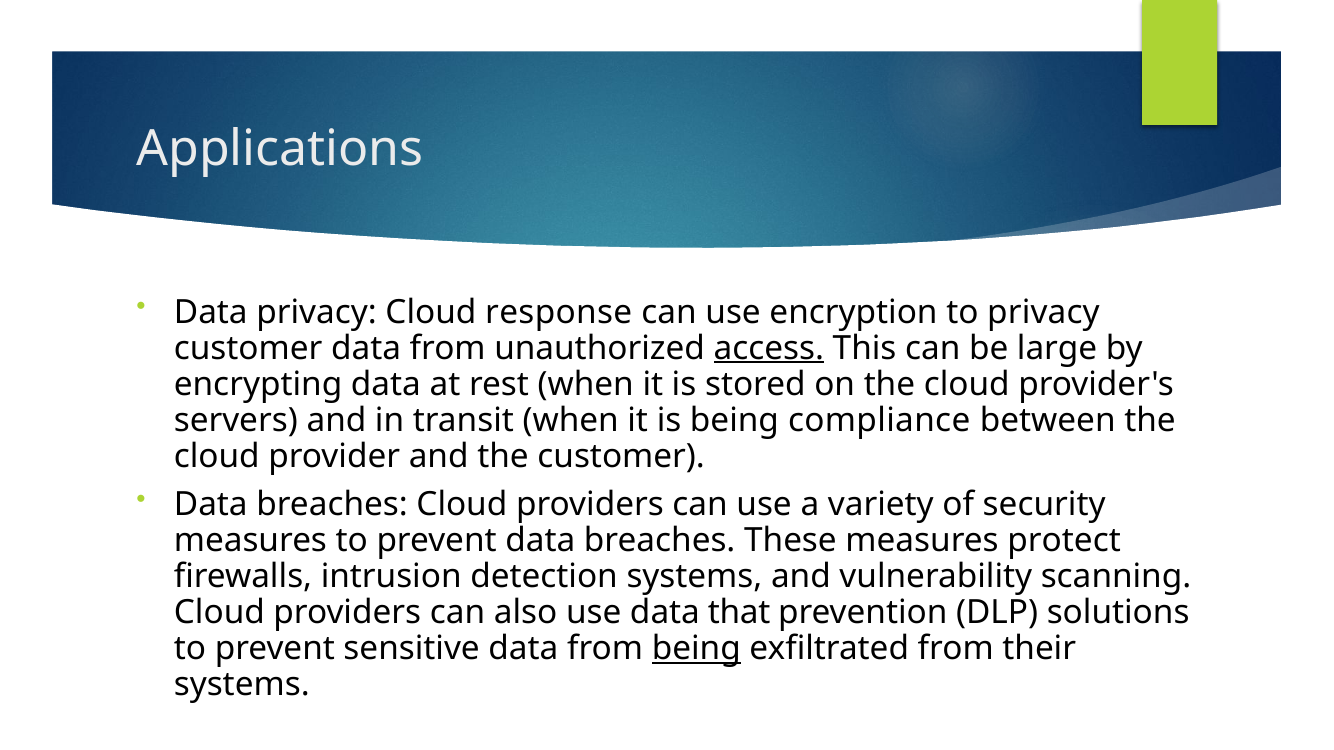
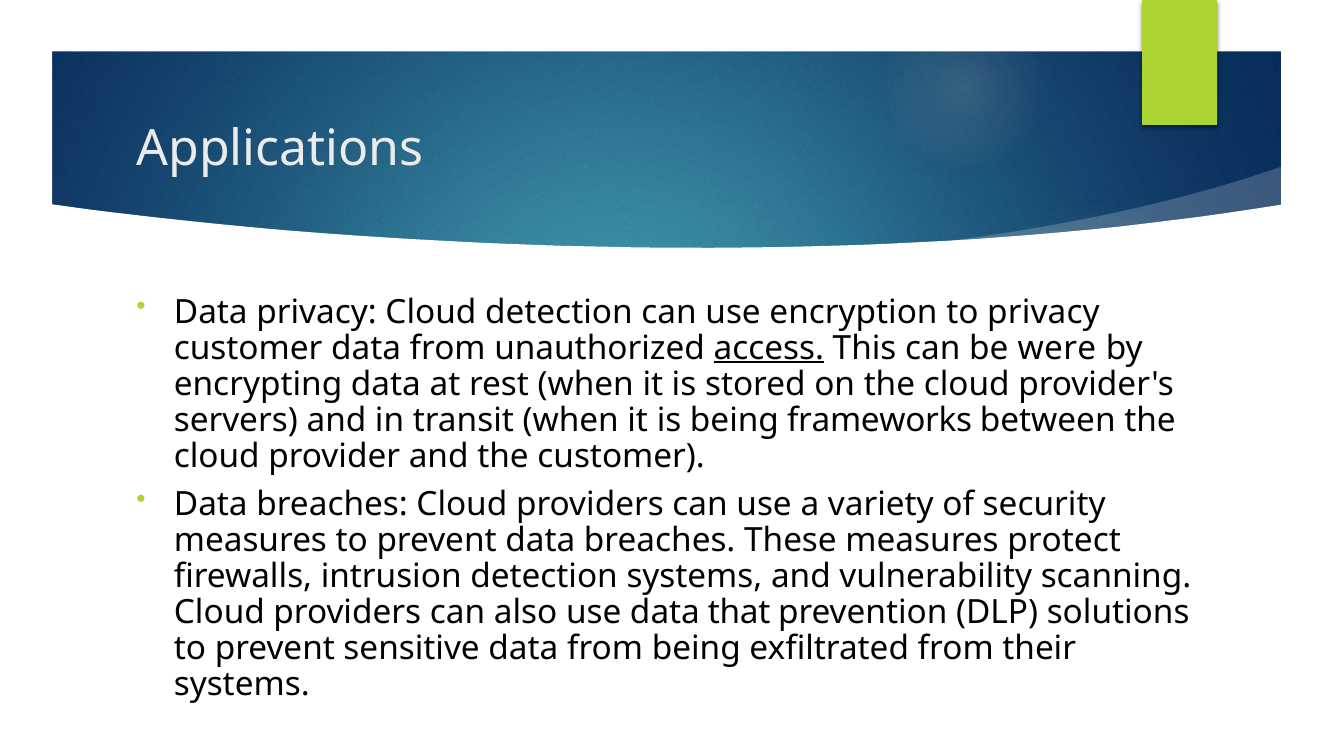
Cloud response: response -> detection
large: large -> were
compliance: compliance -> frameworks
being at (696, 649) underline: present -> none
